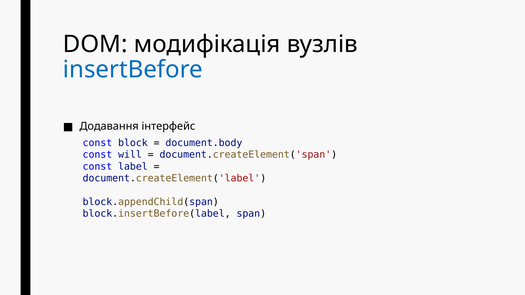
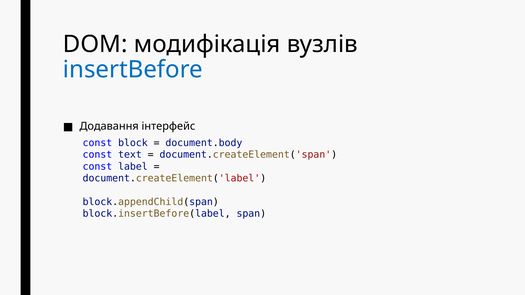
will: will -> text
